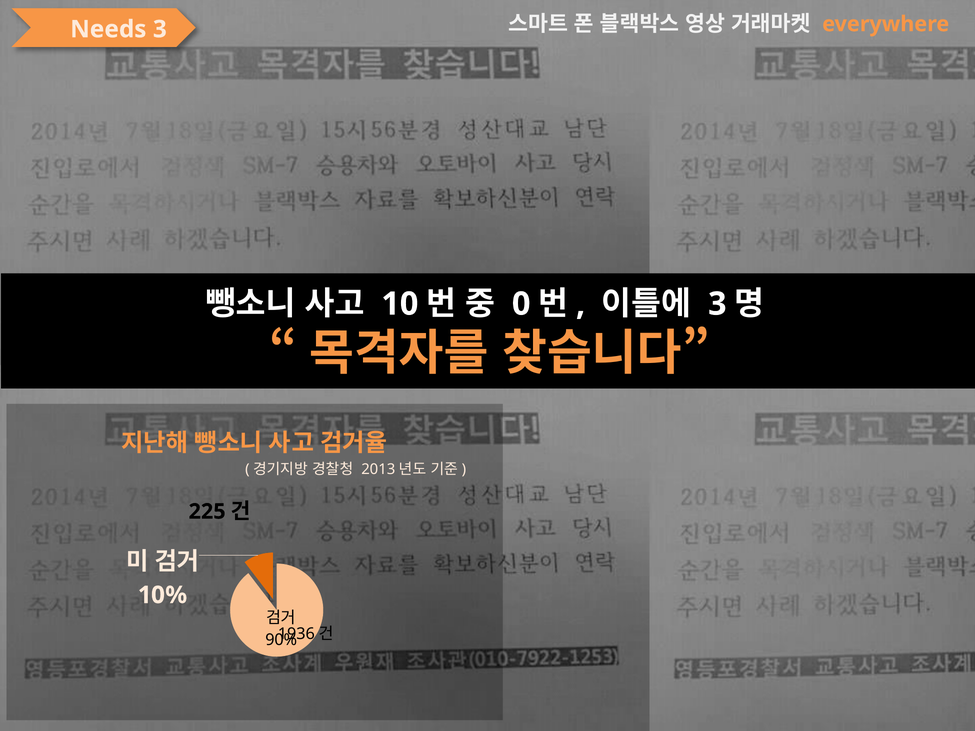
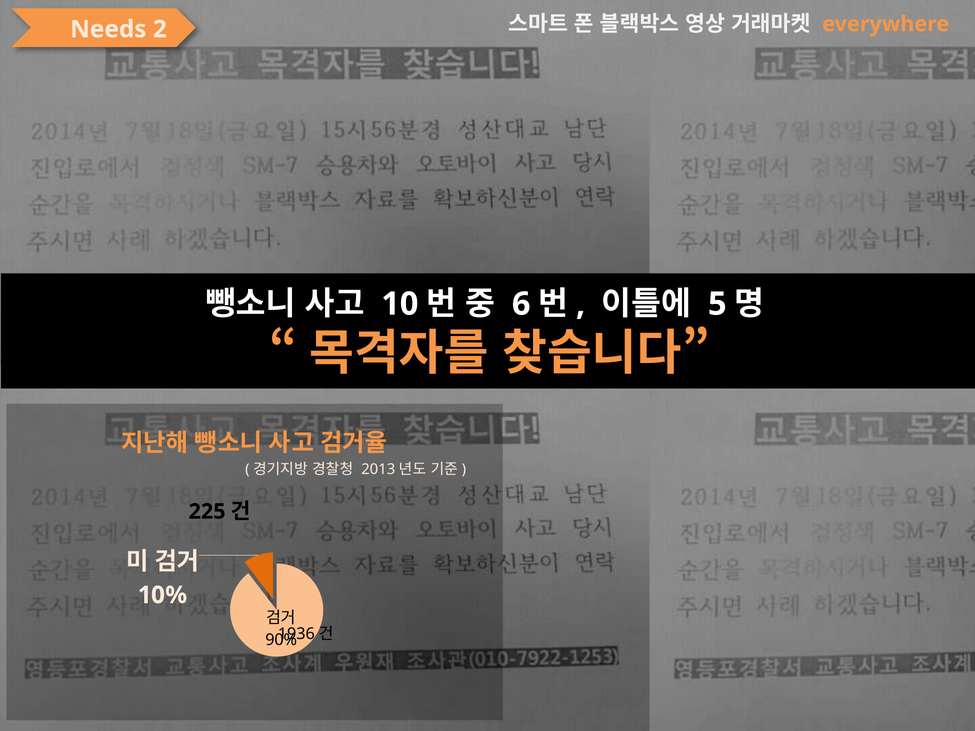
Needs 3: 3 -> 2
0: 0 -> 6
3 at (717, 304): 3 -> 5
